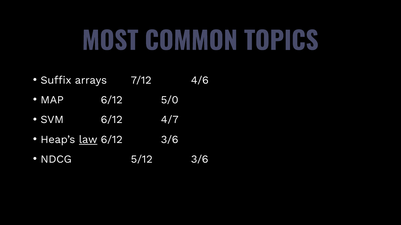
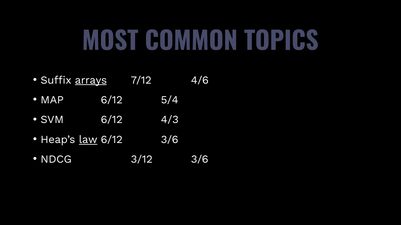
arrays underline: none -> present
5/0: 5/0 -> 5/4
4/7: 4/7 -> 4/3
5/12: 5/12 -> 3/12
